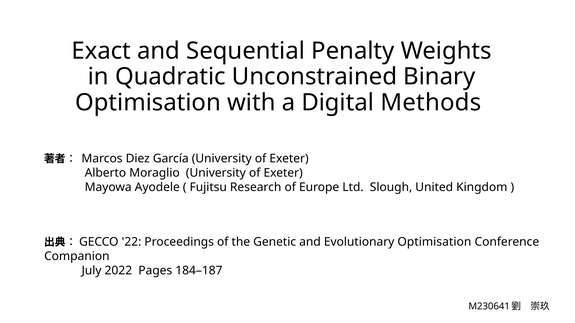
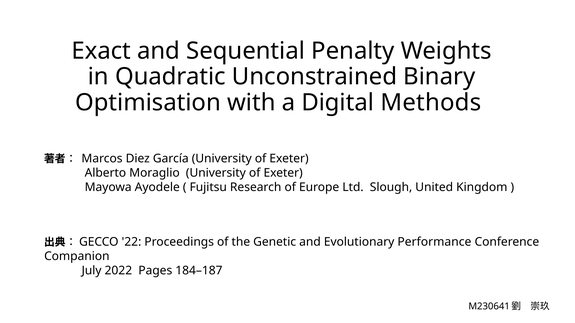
Evolutionary Optimisation: Optimisation -> Performance
